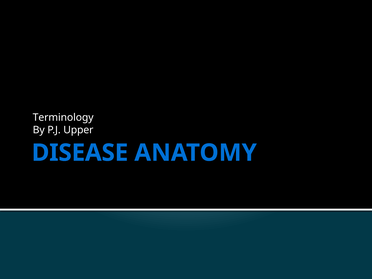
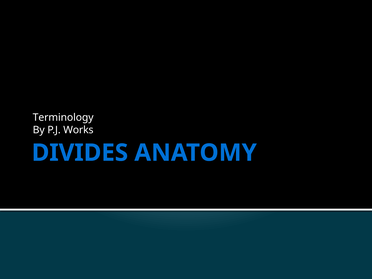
Upper: Upper -> Works
DISEASE: DISEASE -> DIVIDES
